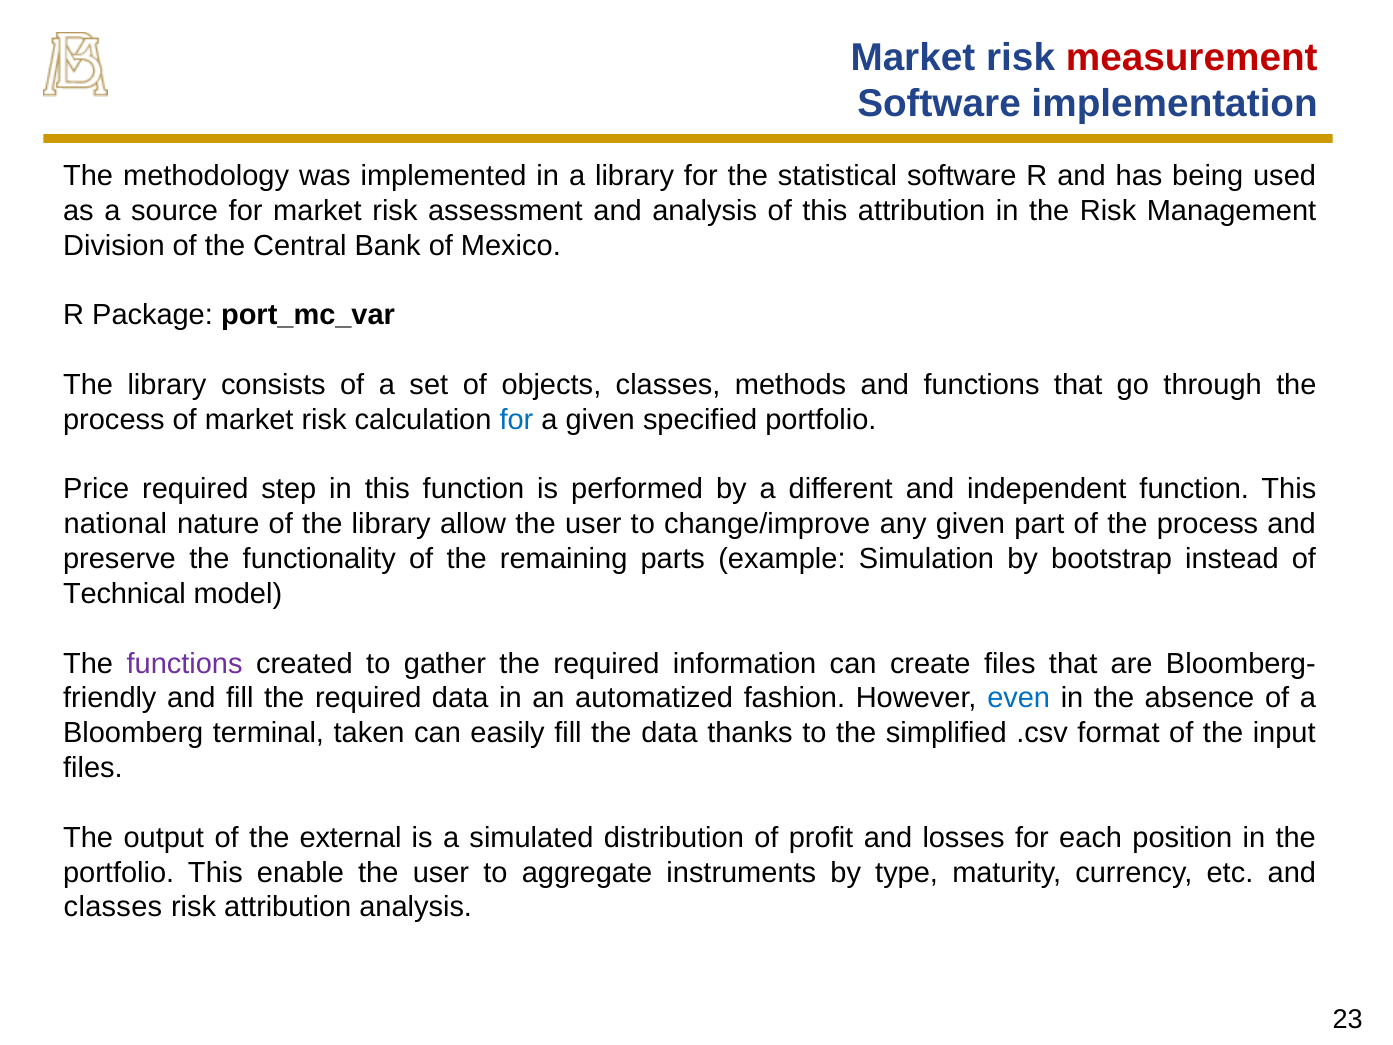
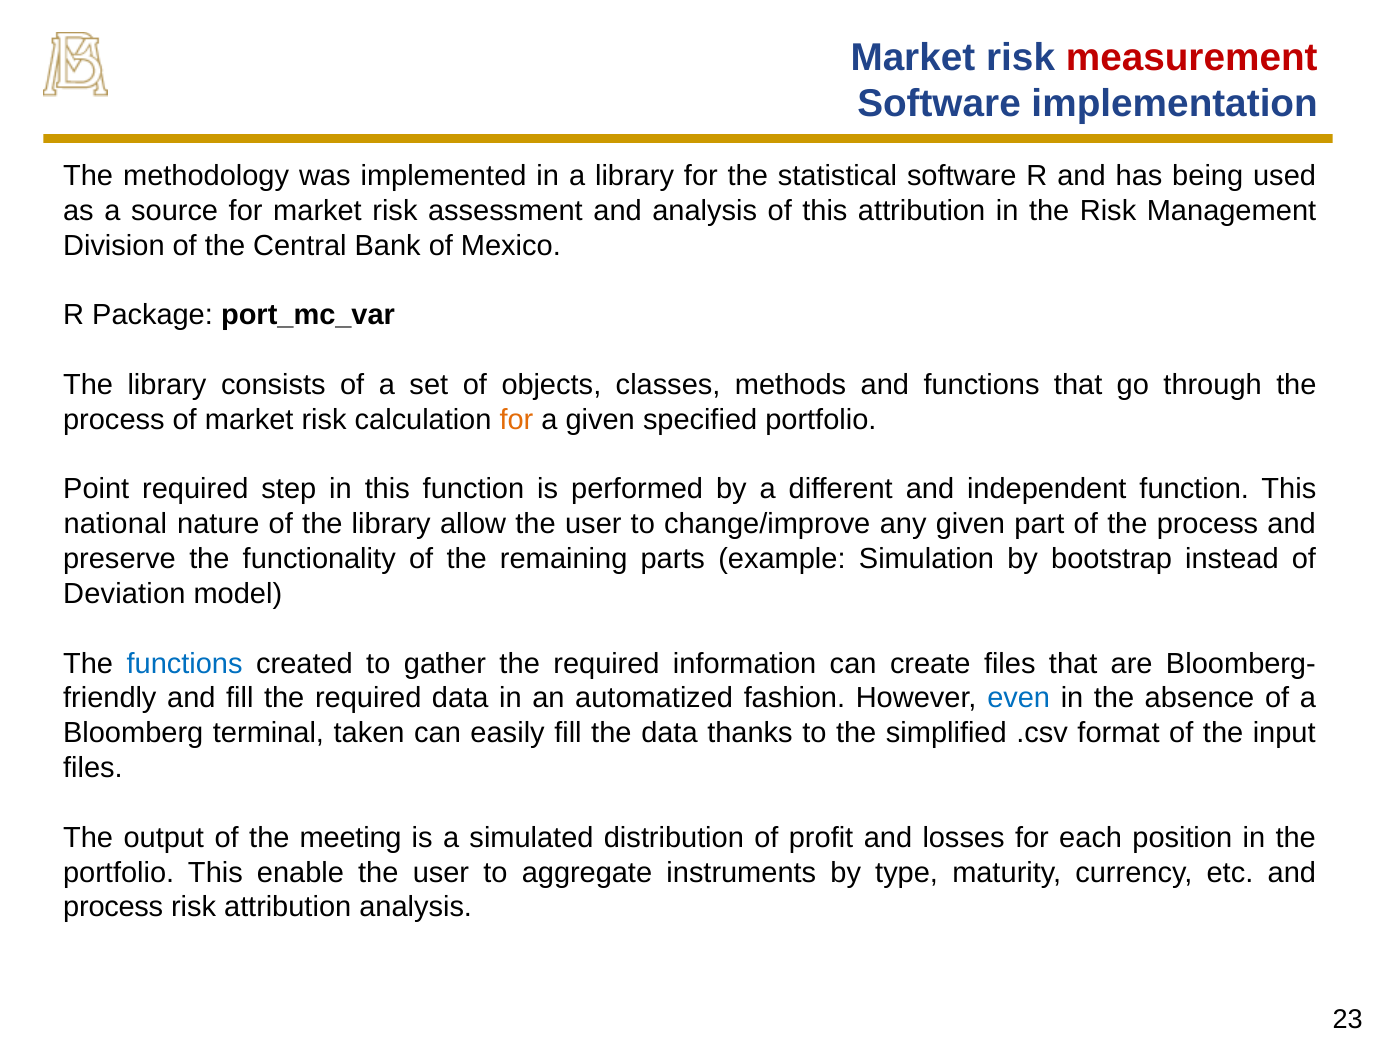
for at (516, 420) colour: blue -> orange
Price: Price -> Point
Technical: Technical -> Deviation
functions at (185, 663) colour: purple -> blue
external: external -> meeting
classes at (113, 907): classes -> process
